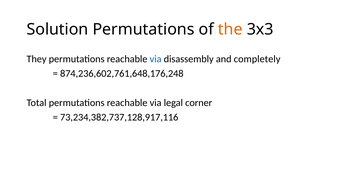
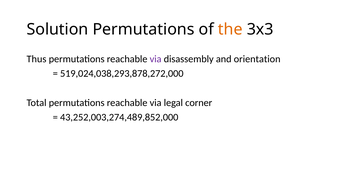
They: They -> Thus
via at (156, 59) colour: blue -> purple
completely: completely -> orientation
874,236,602,761,648,176,248: 874,236,602,761,648,176,248 -> 519,024,038,293,878,272,000
73,234,382,737,128,917,116: 73,234,382,737,128,917,116 -> 43,252,003,274,489,852,000
